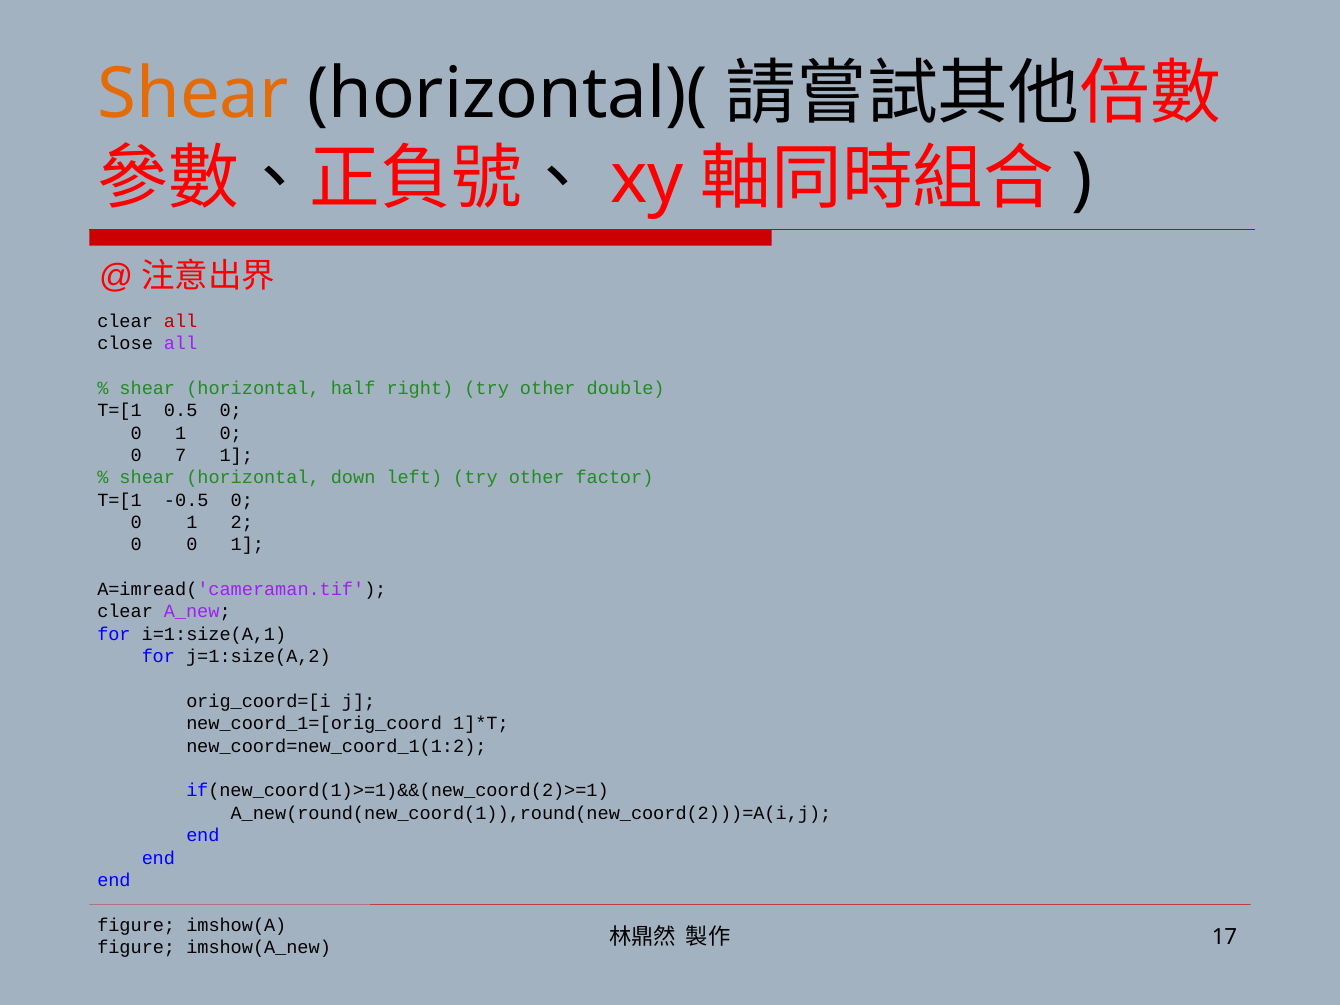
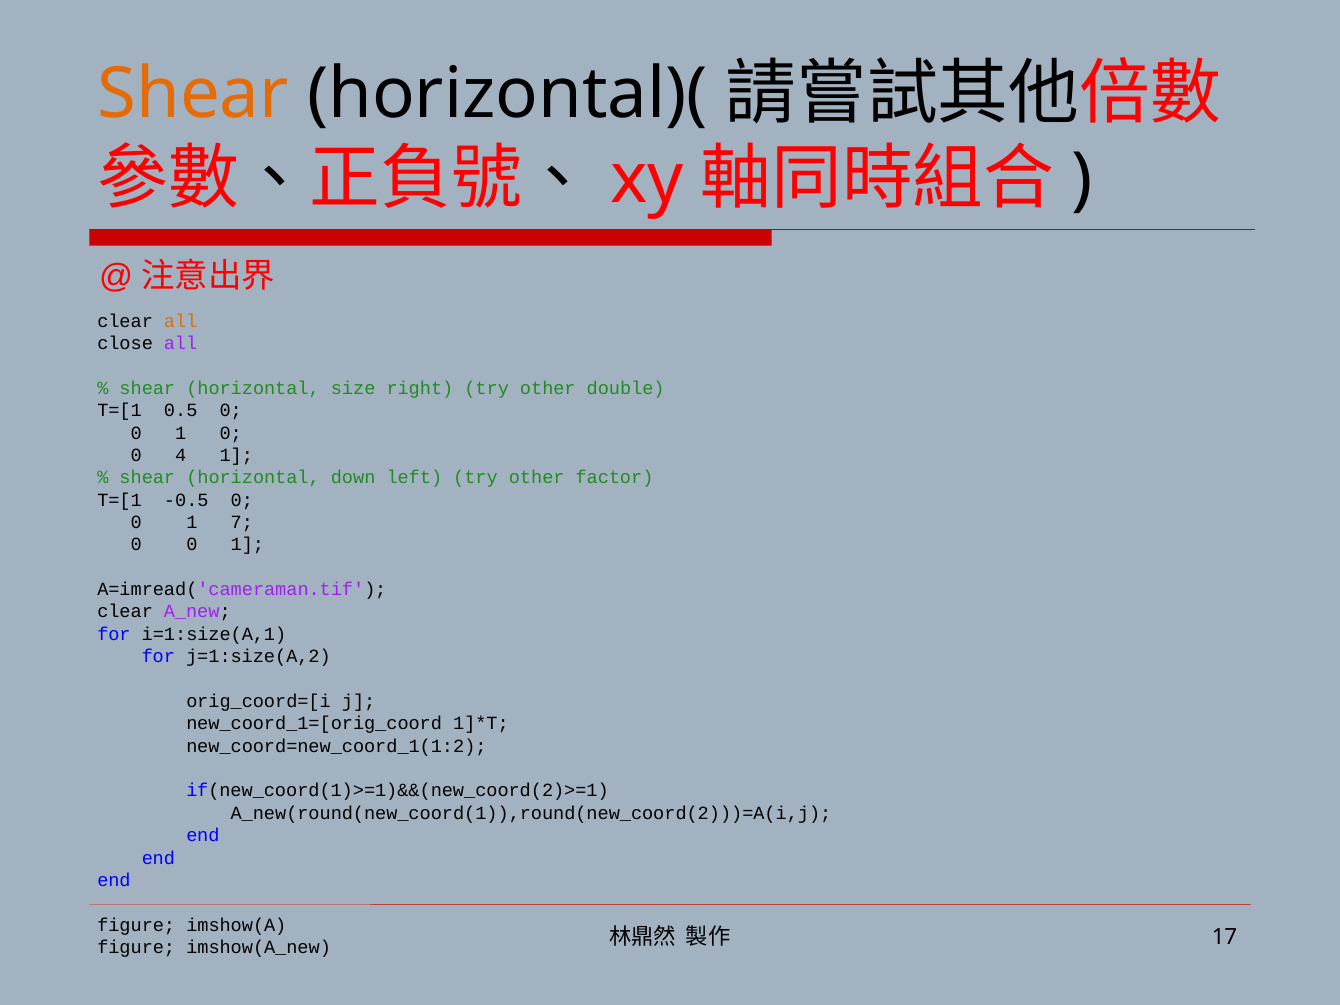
all at (181, 321) colour: red -> orange
half: half -> size
7: 7 -> 4
2: 2 -> 7
